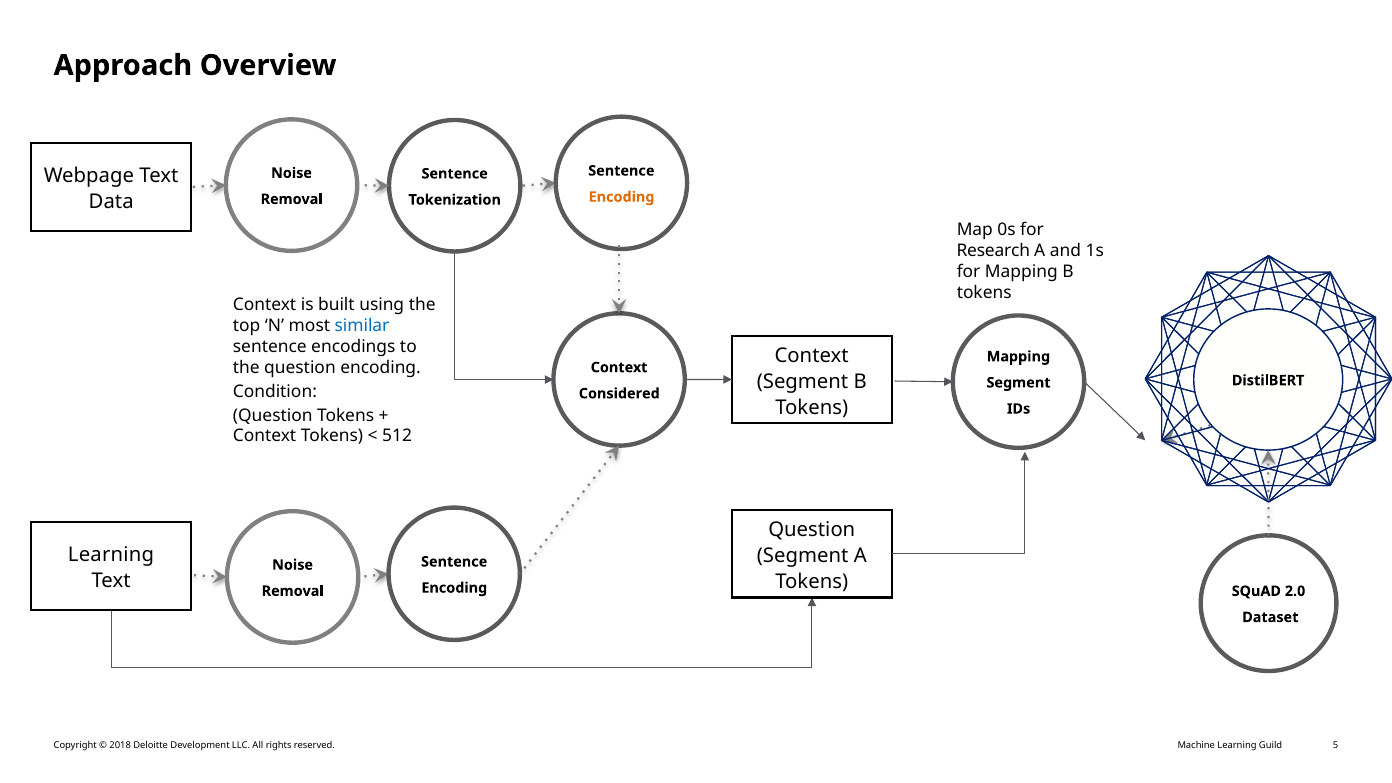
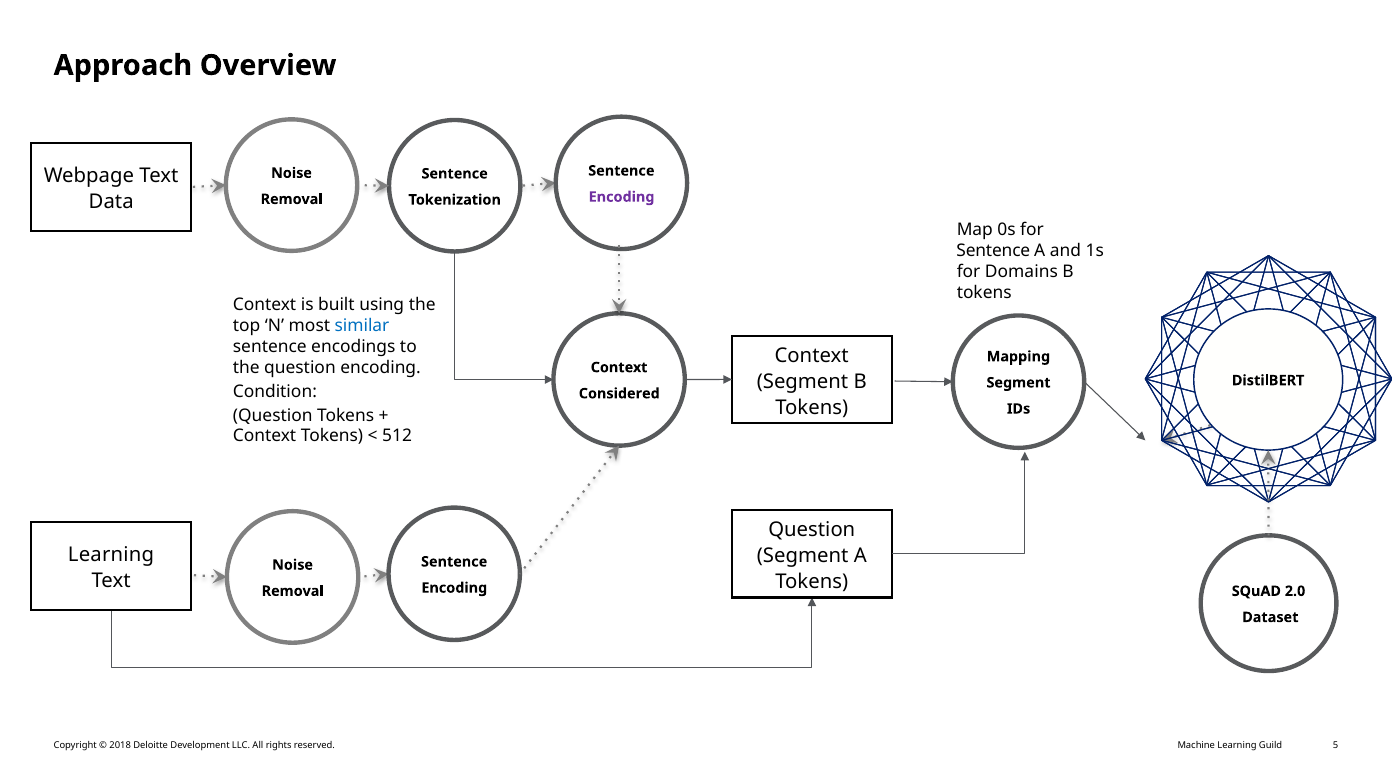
Encoding at (622, 197) colour: orange -> purple
Research at (993, 251): Research -> Sentence
for Mapping: Mapping -> Domains
